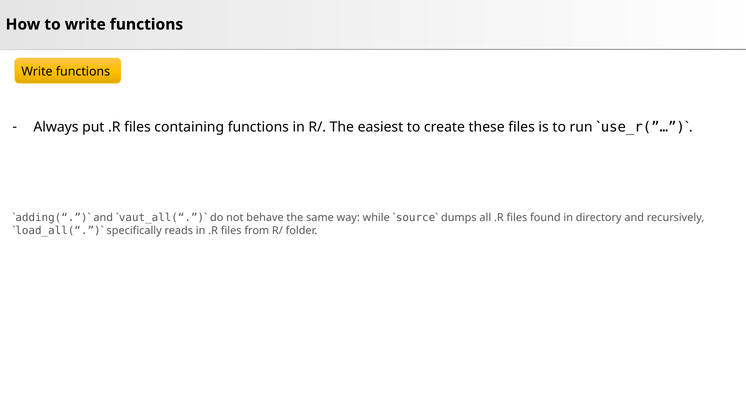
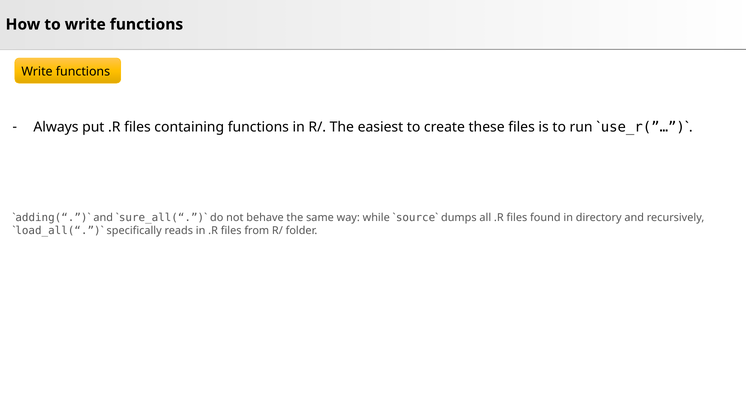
vaut_all(“: vaut_all(“ -> sure_all(“
